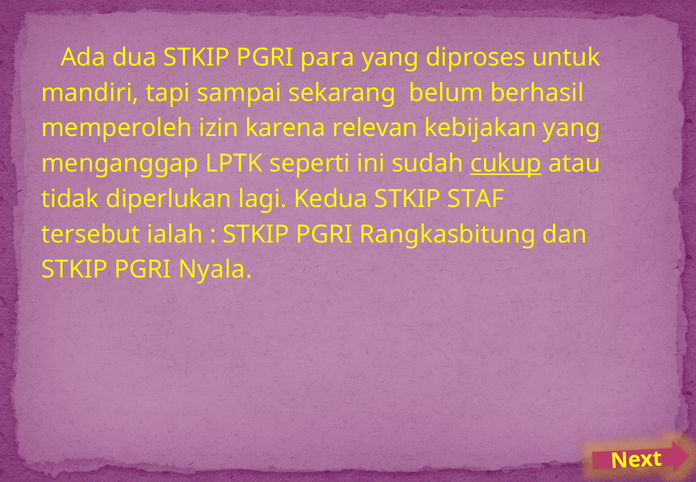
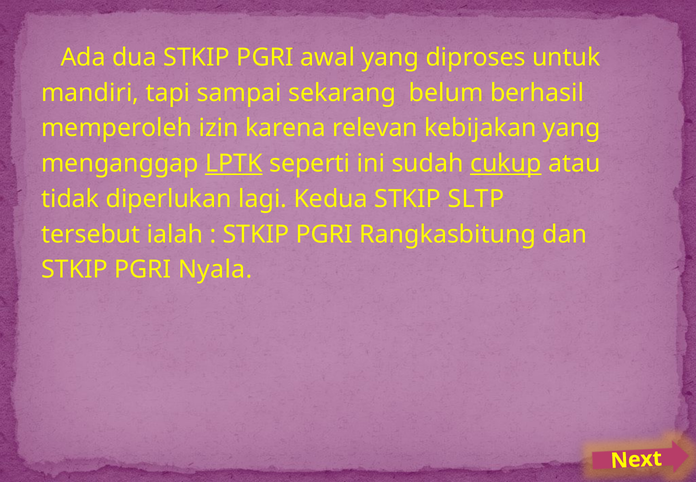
para: para -> awal
LPTK underline: none -> present
STAF: STAF -> SLTP
